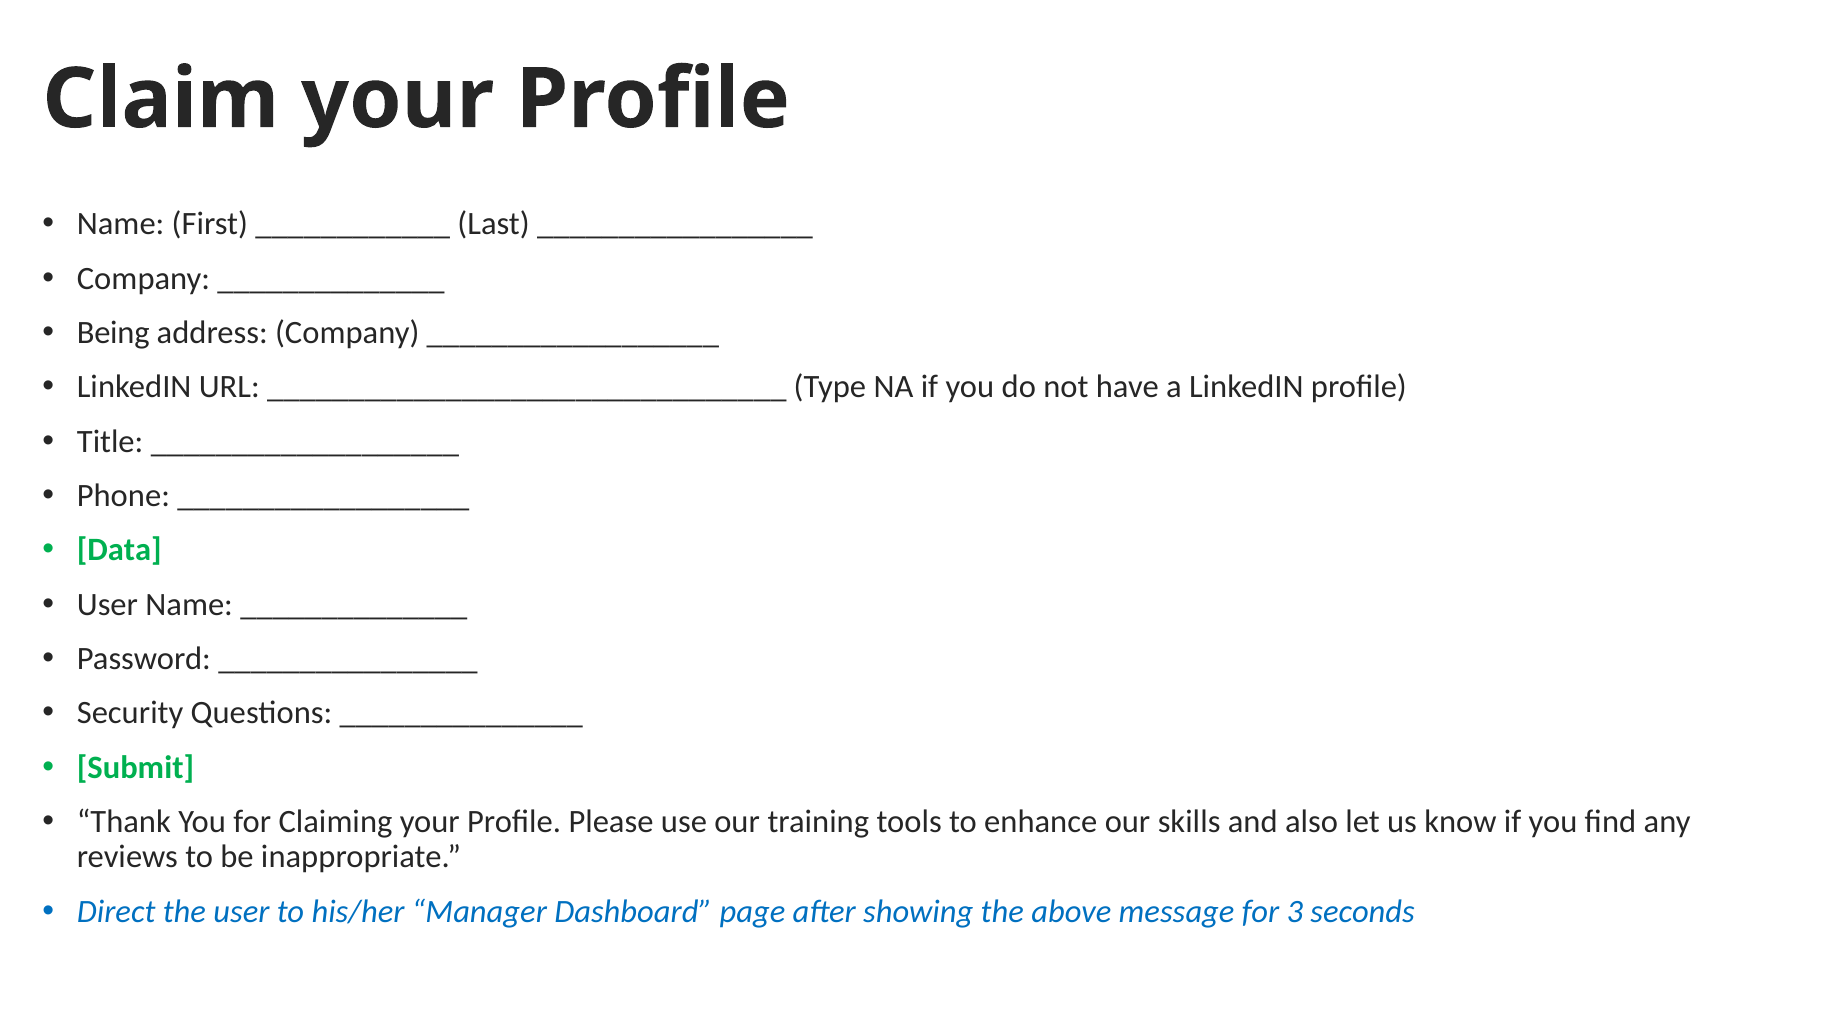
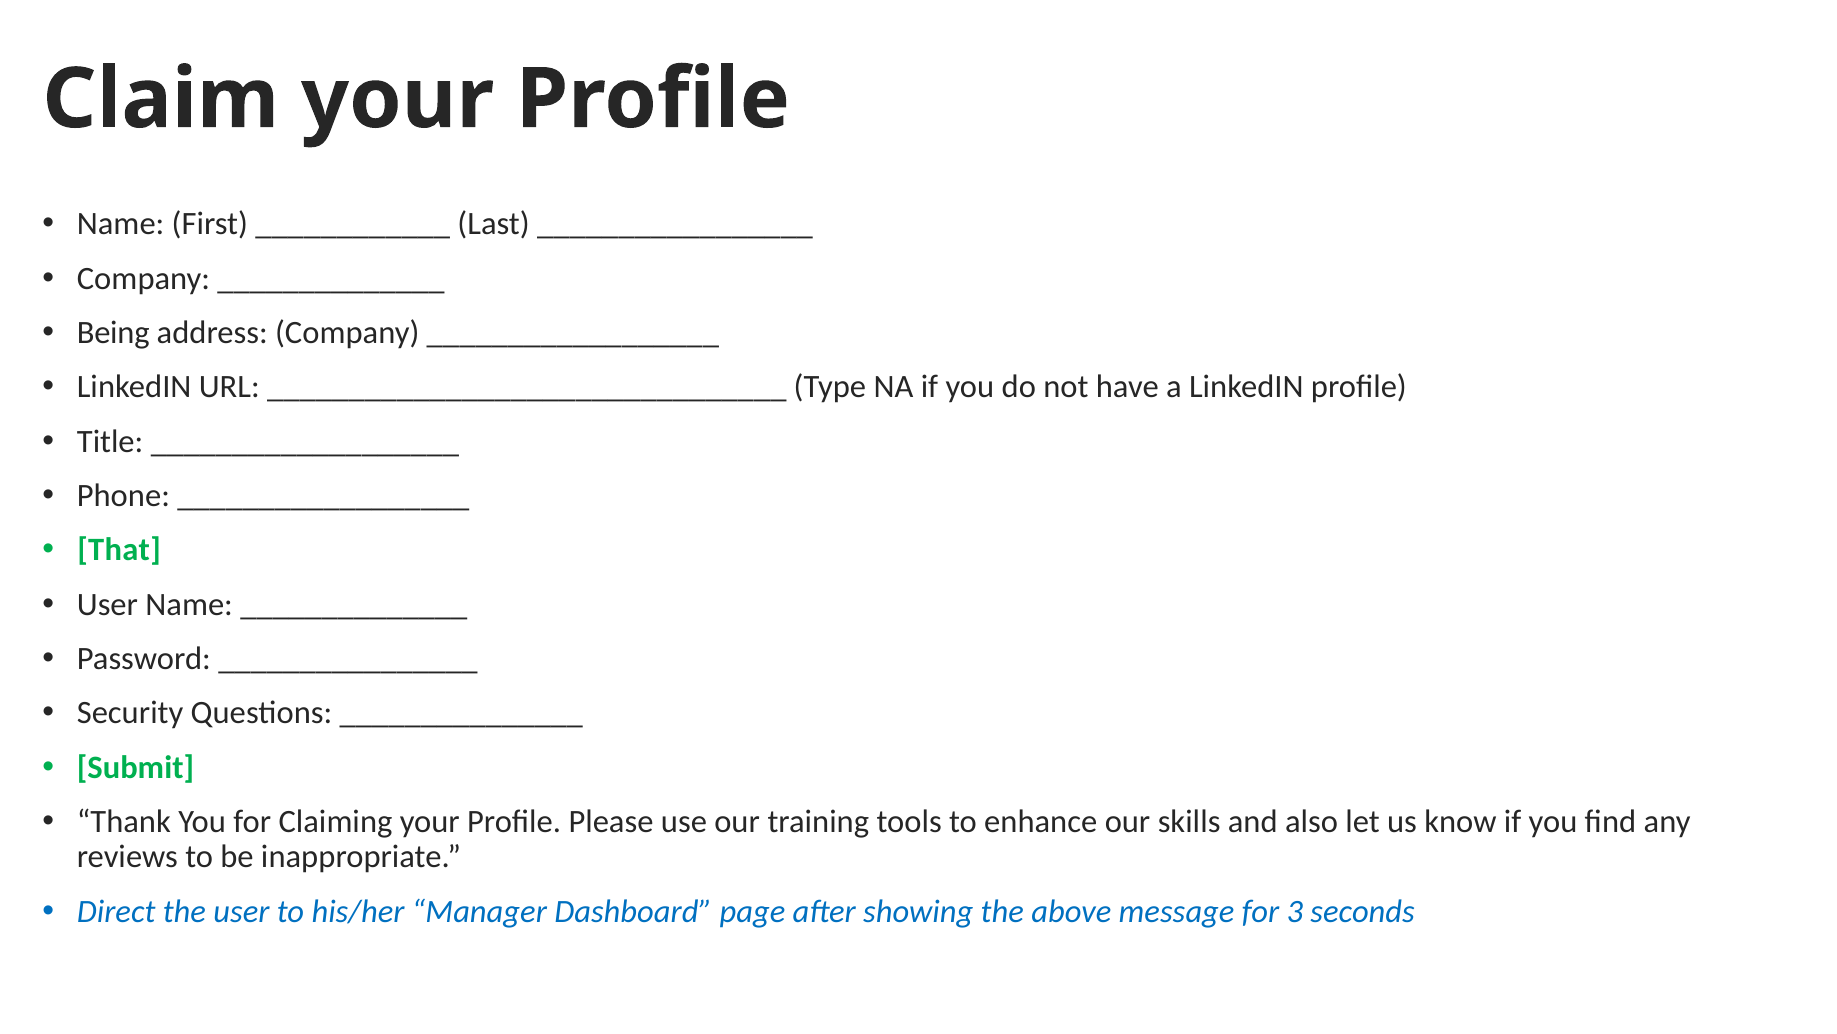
Data: Data -> That
